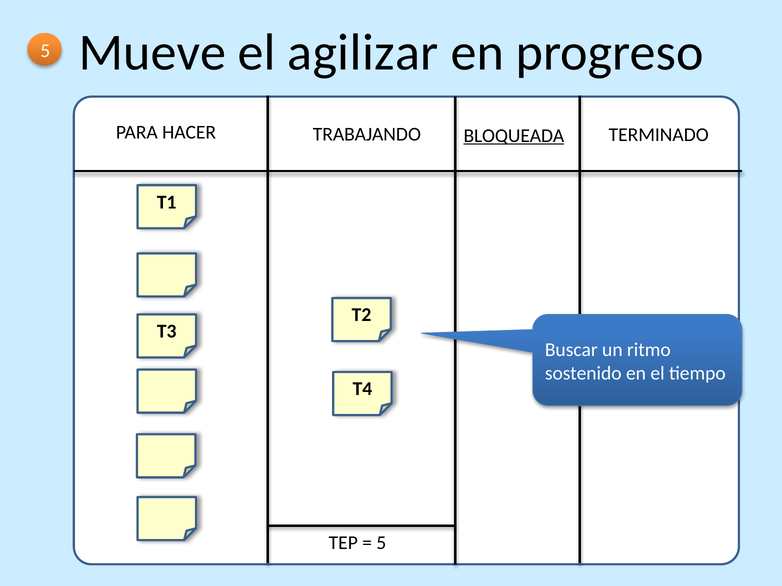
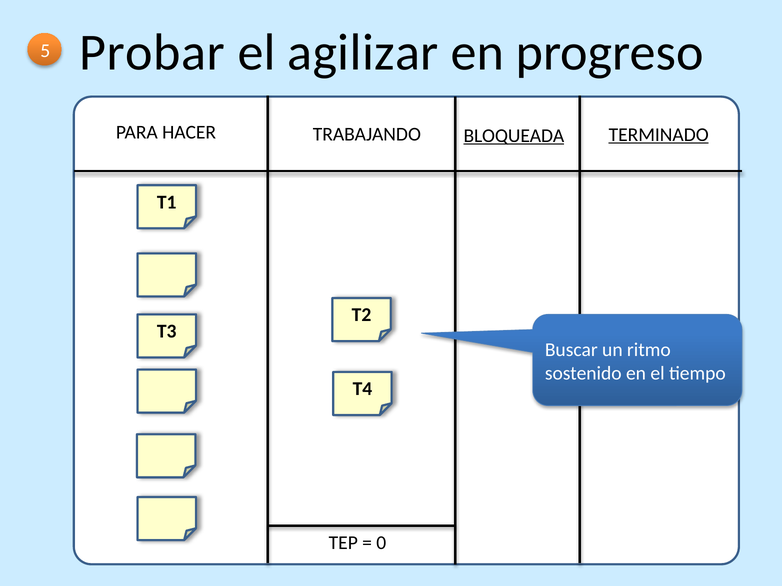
Mueve: Mueve -> Probar
TERMINADO underline: none -> present
5 at (381, 543): 5 -> 0
